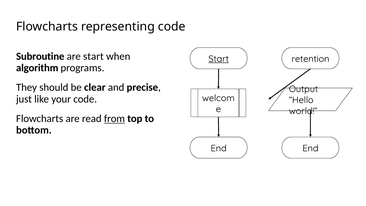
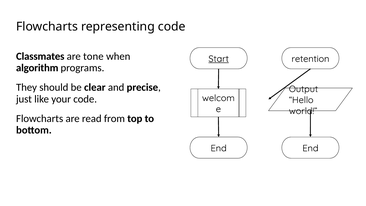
Subroutine: Subroutine -> Classmates
are start: start -> tone
from underline: present -> none
